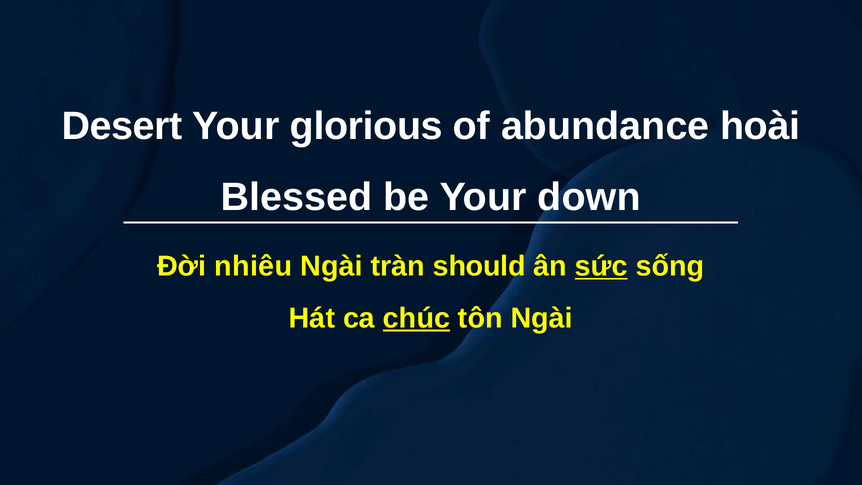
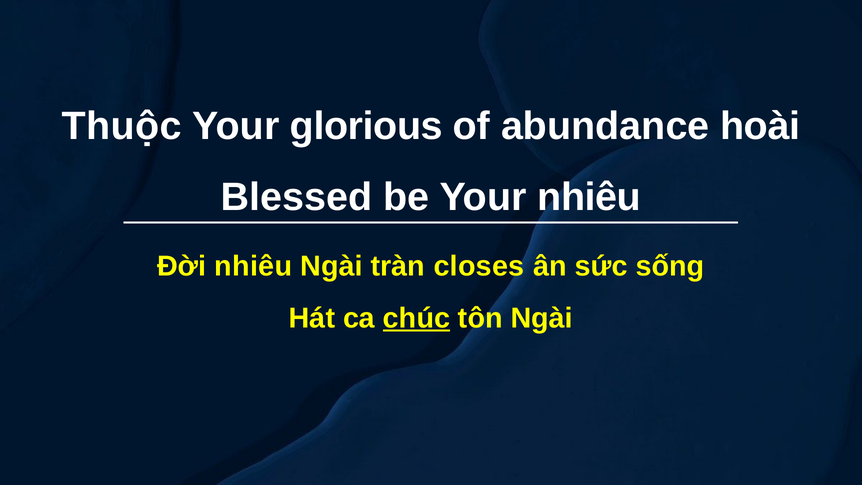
Desert: Desert -> Thuộc
Your down: down -> nhiêu
should: should -> closes
sức underline: present -> none
